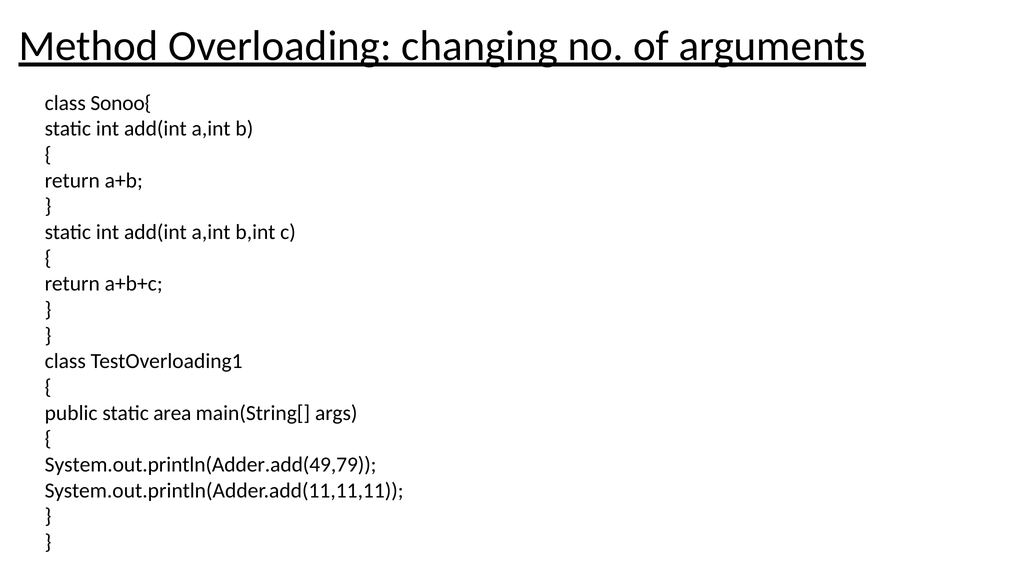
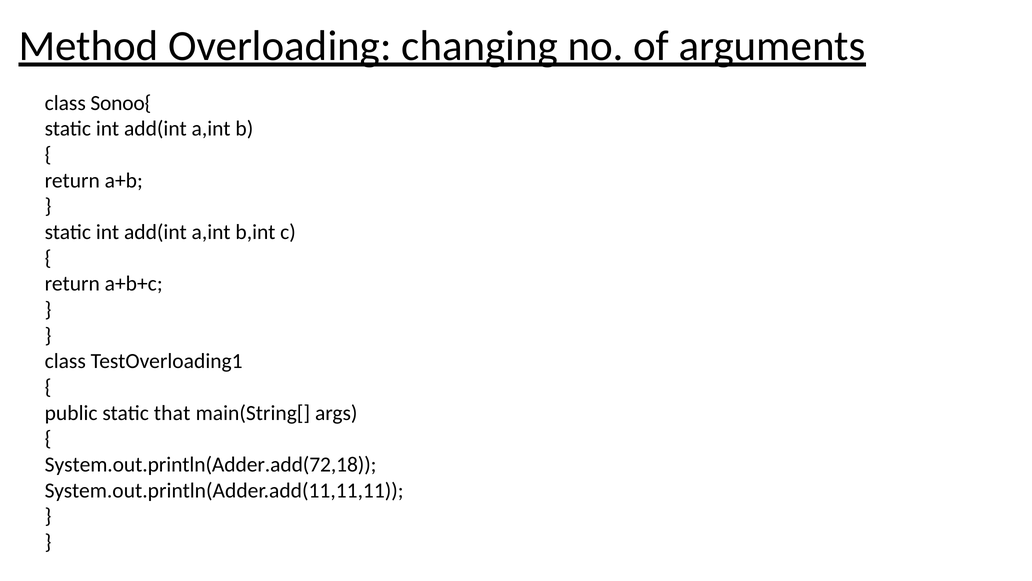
area: area -> that
System.out.println(Adder.add(49,79: System.out.println(Adder.add(49,79 -> System.out.println(Adder.add(72,18
